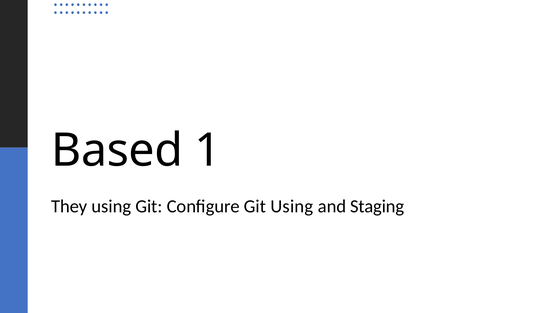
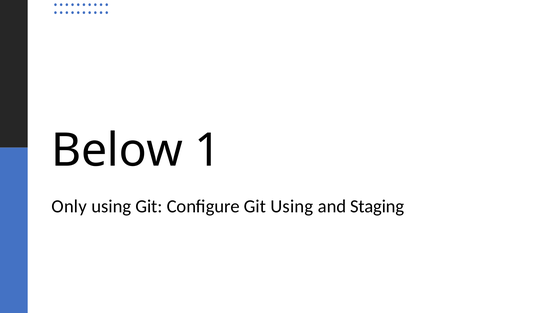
Based: Based -> Below
They: They -> Only
